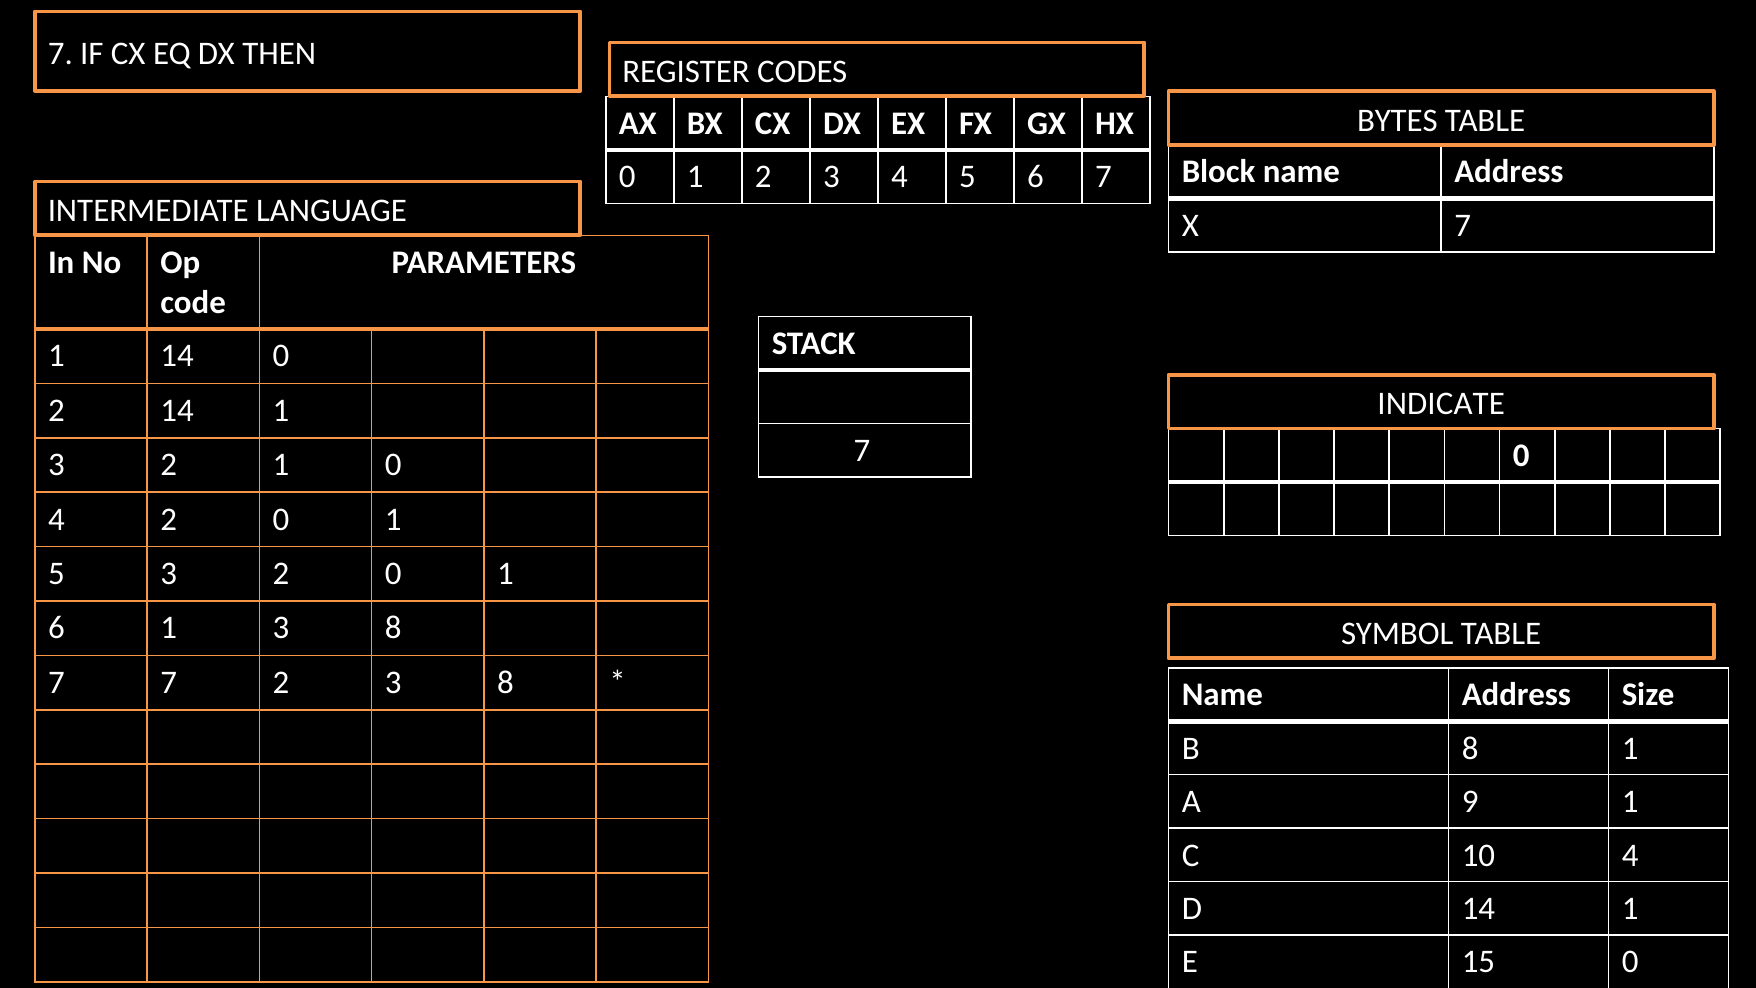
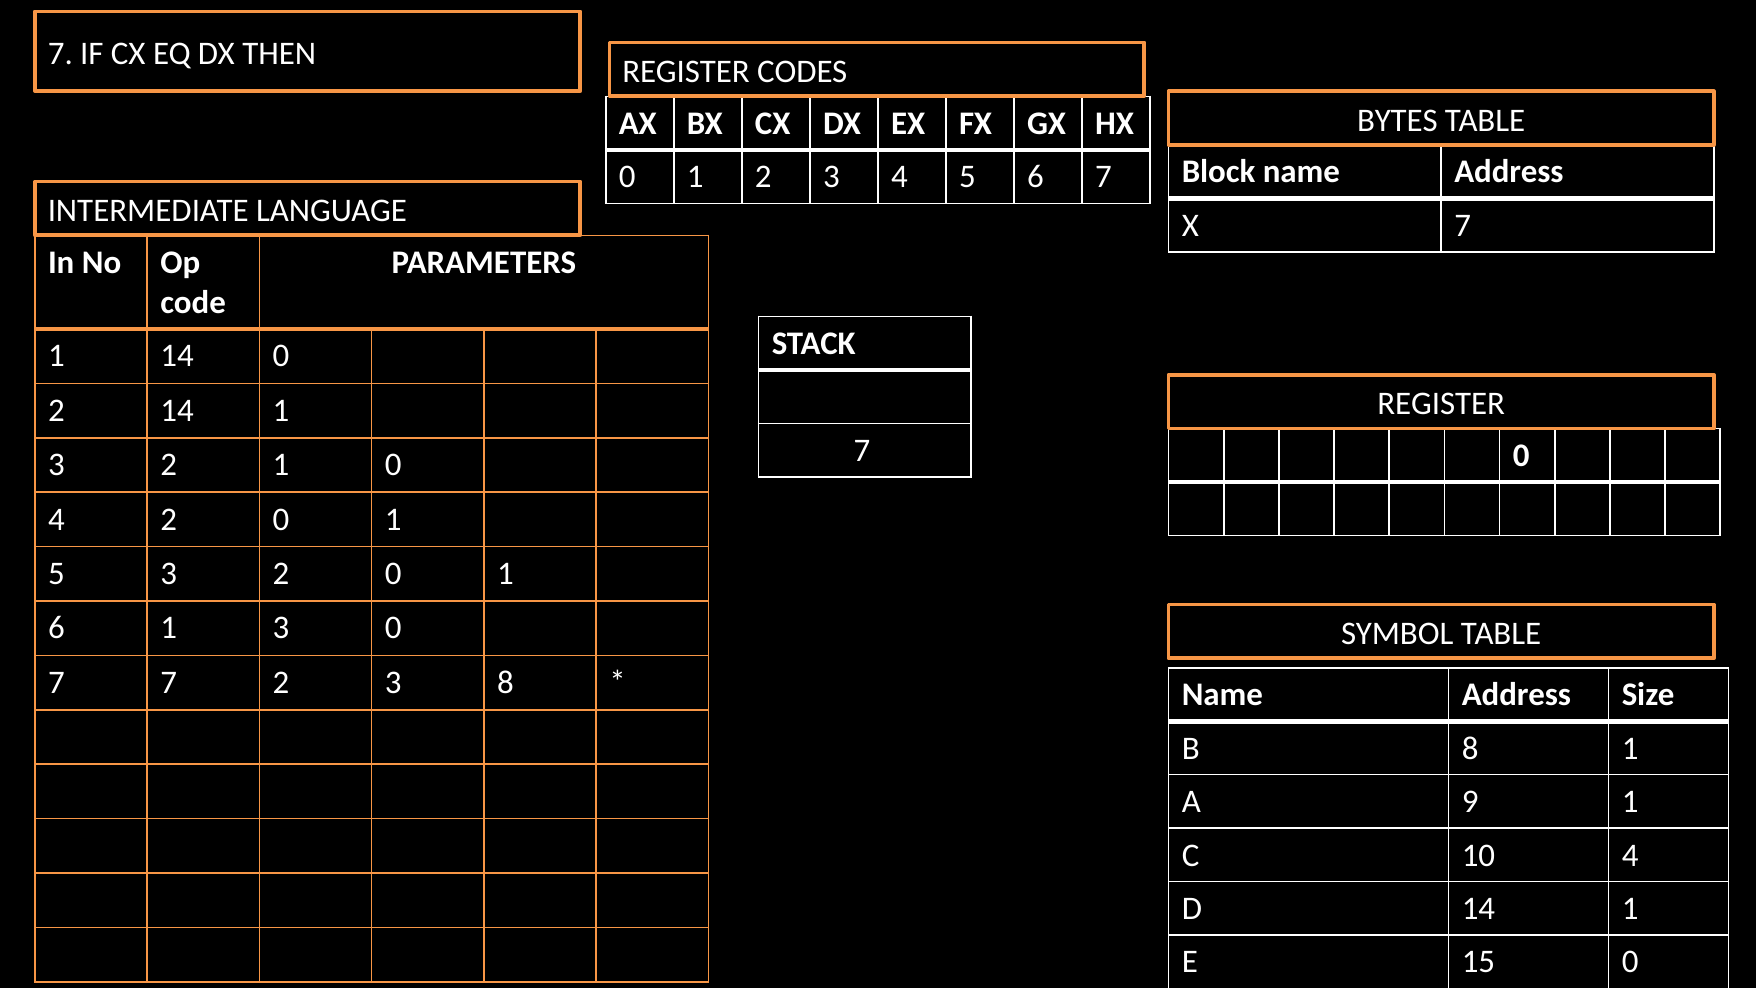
INDICATE at (1441, 404): INDICATE -> REGISTER
1 3 8: 8 -> 0
